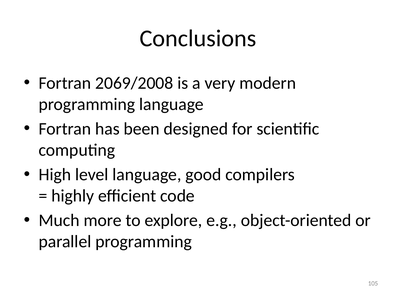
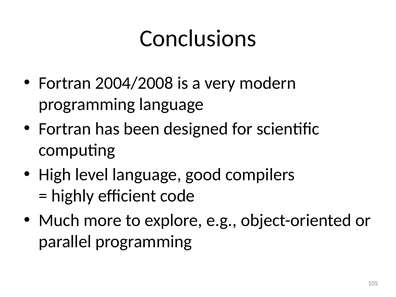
2069/2008: 2069/2008 -> 2004/2008
